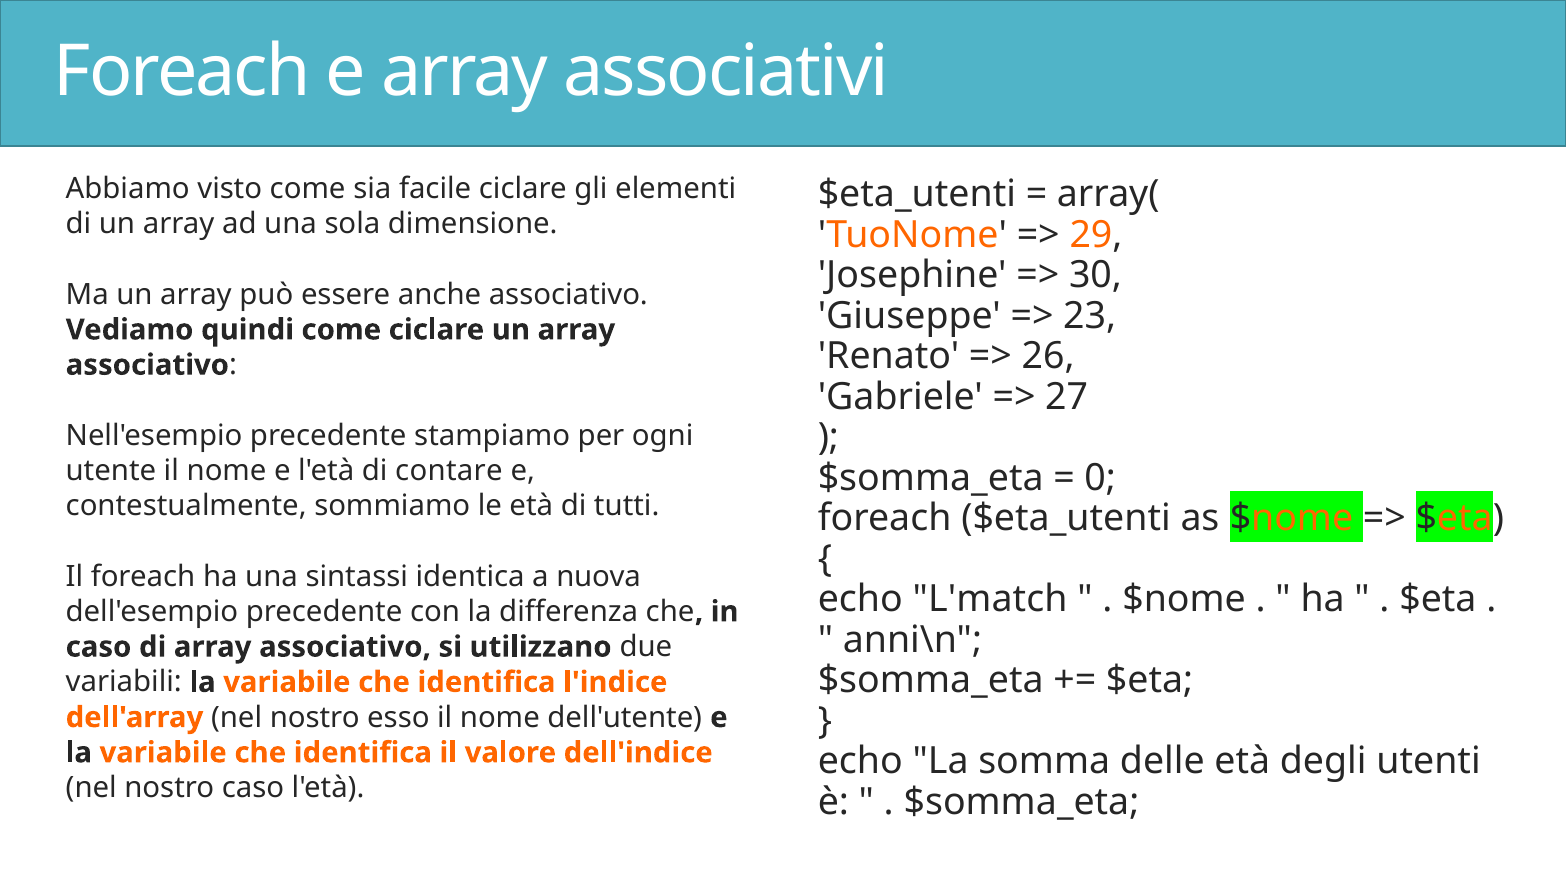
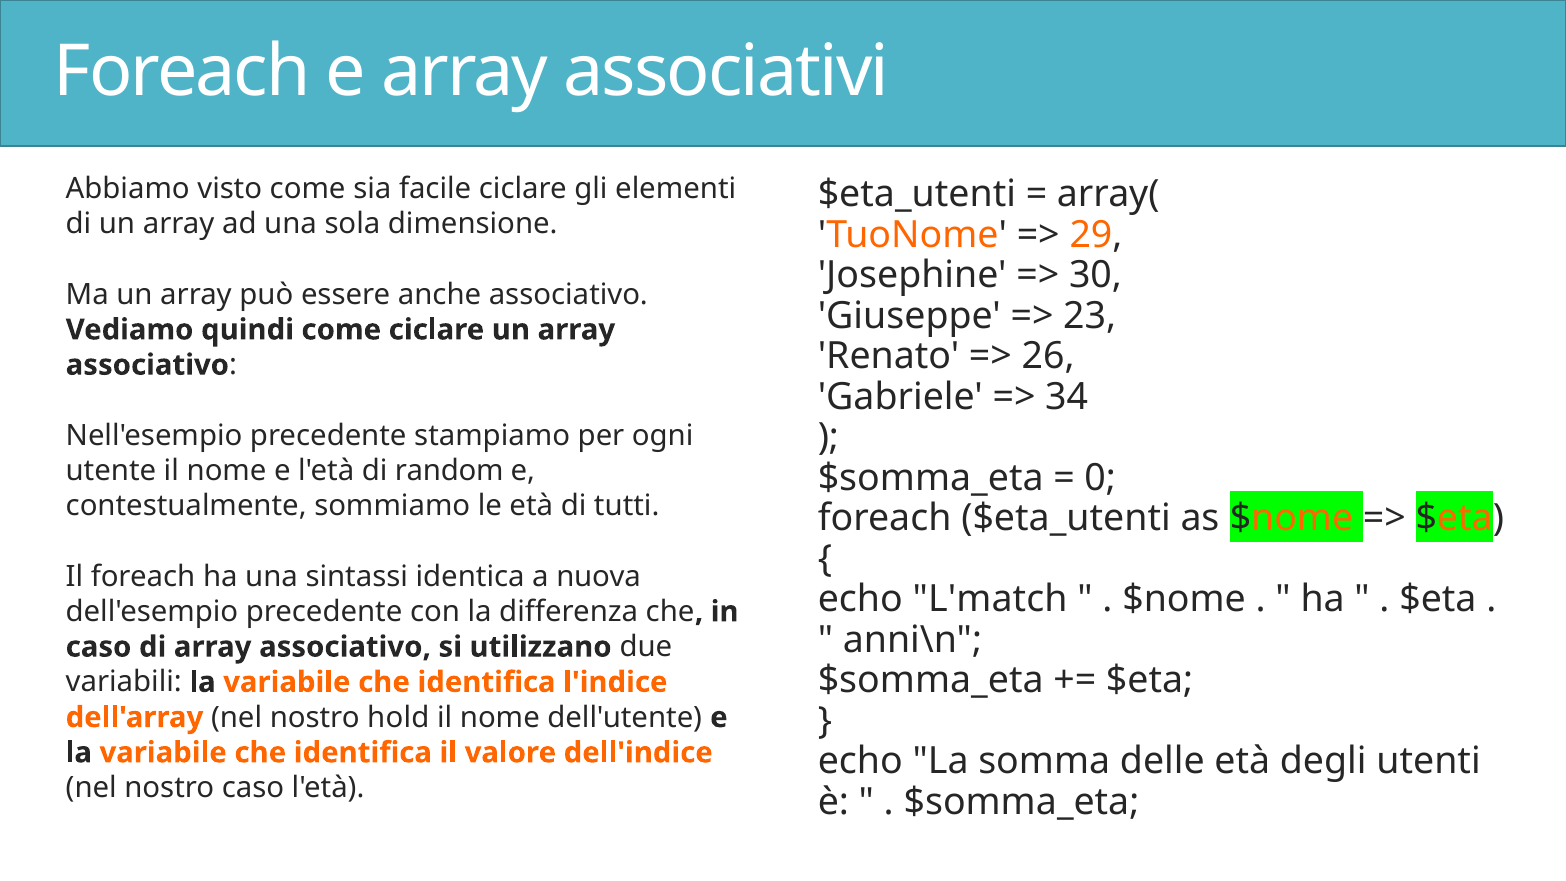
27: 27 -> 34
contare: contare -> random
esso: esso -> hold
